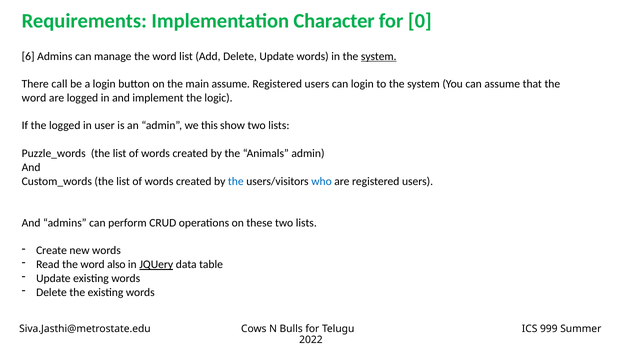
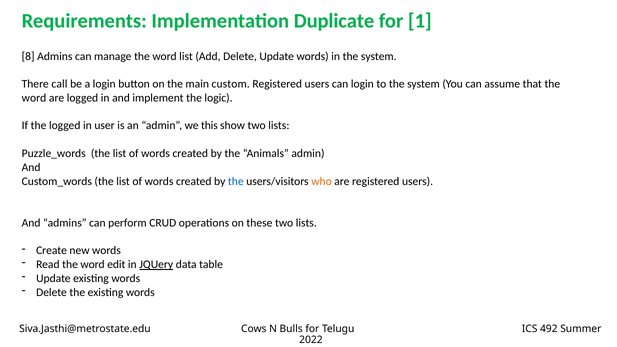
Character: Character -> Duplicate
0: 0 -> 1
6: 6 -> 8
system at (379, 56) underline: present -> none
main assume: assume -> custom
who colour: blue -> orange
also: also -> edit
999: 999 -> 492
